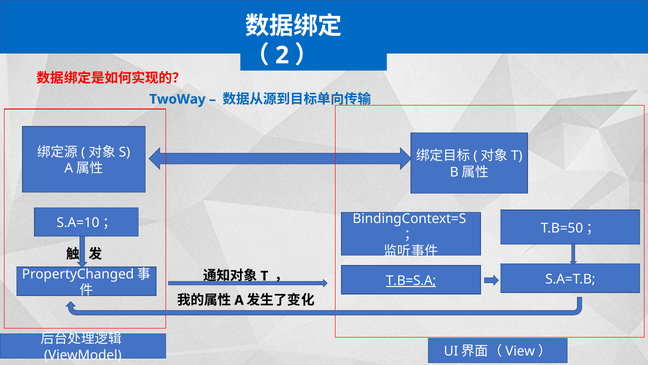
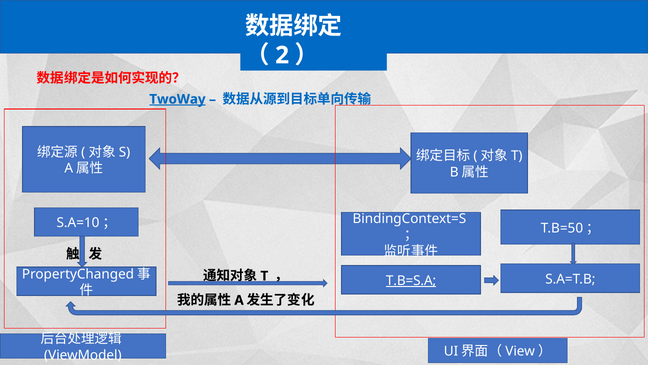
TwoWay underline: none -> present
